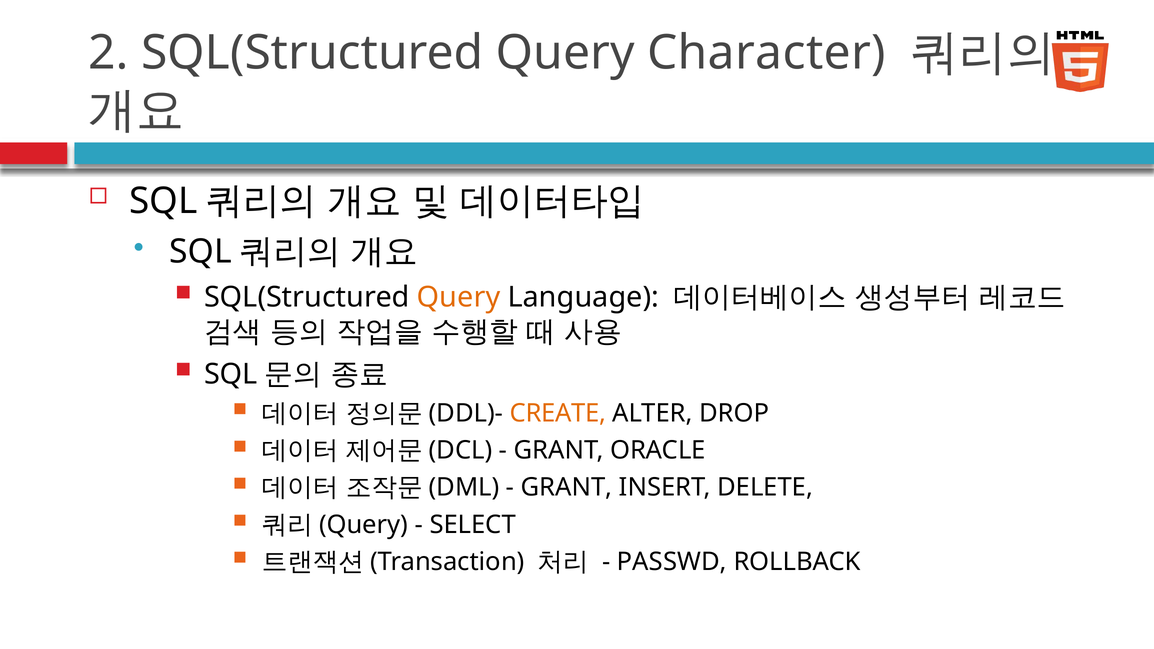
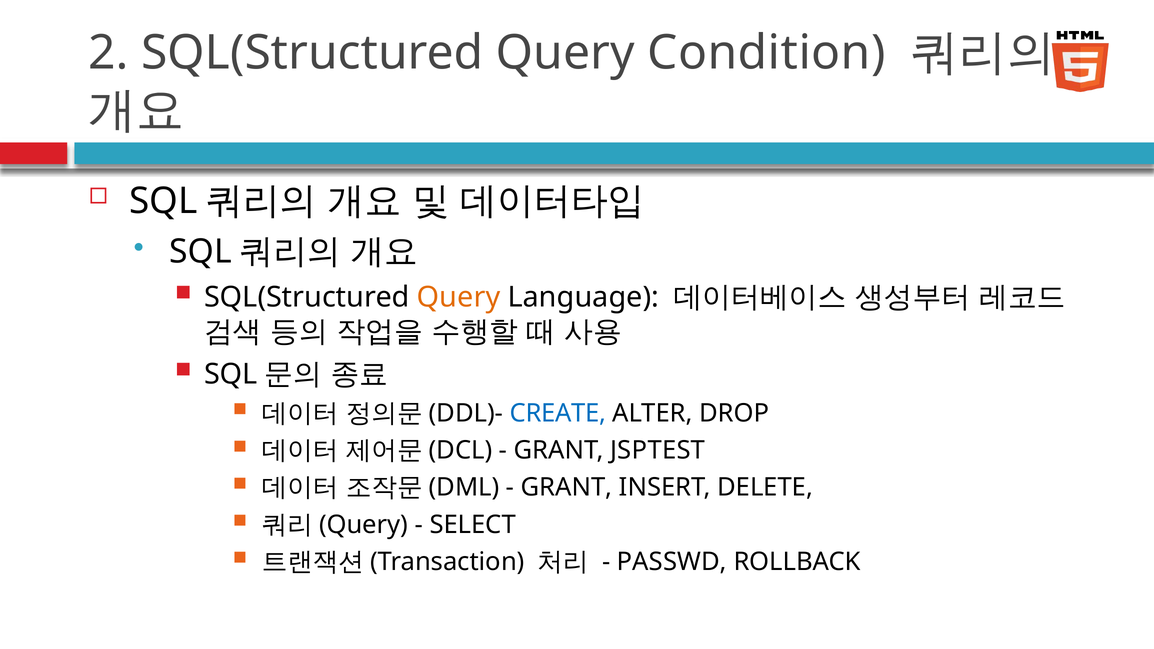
Character: Character -> Condition
CREATE colour: orange -> blue
ORACLE: ORACLE -> JSPTEST
